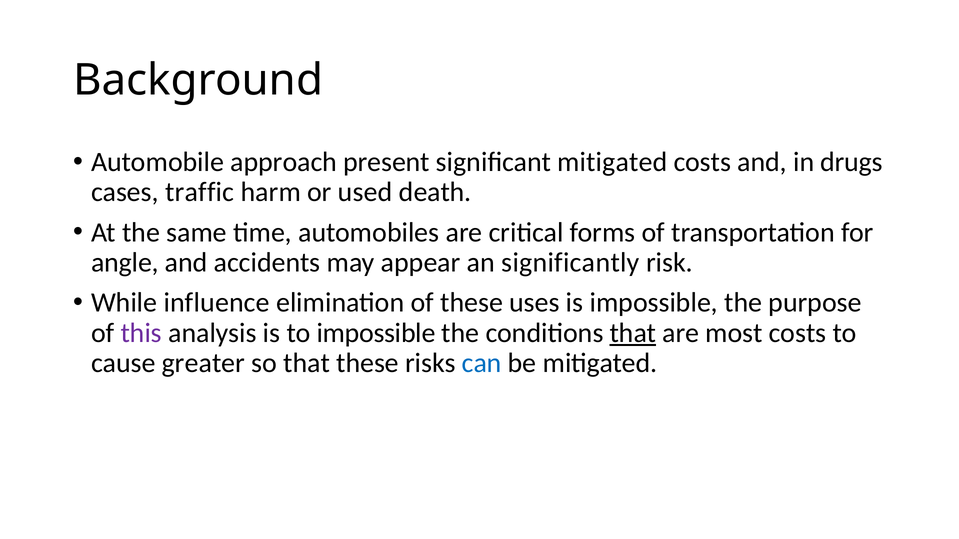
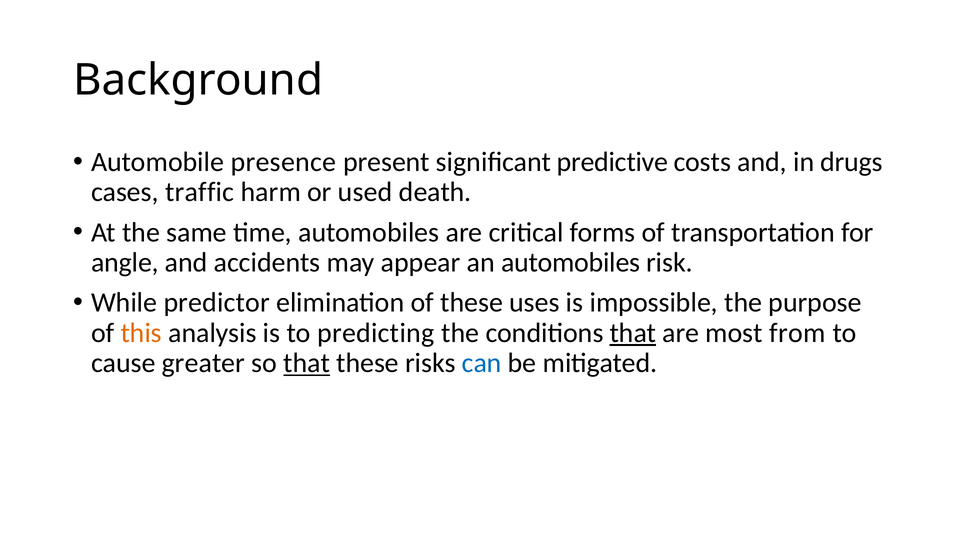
approach: approach -> presence
significant mitigated: mitigated -> predictive
an significantly: significantly -> automobiles
influence: influence -> predictor
this colour: purple -> orange
to impossible: impossible -> predicting
most costs: costs -> from
that at (307, 363) underline: none -> present
